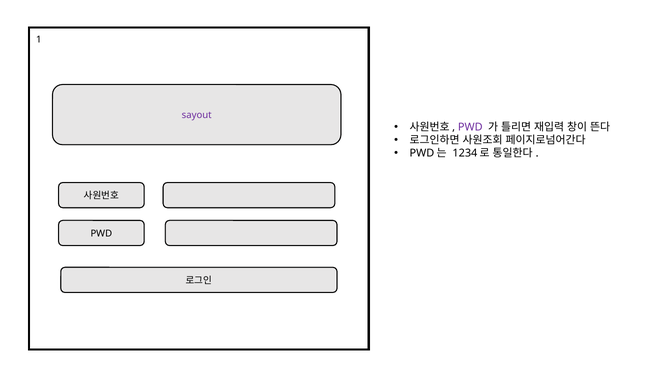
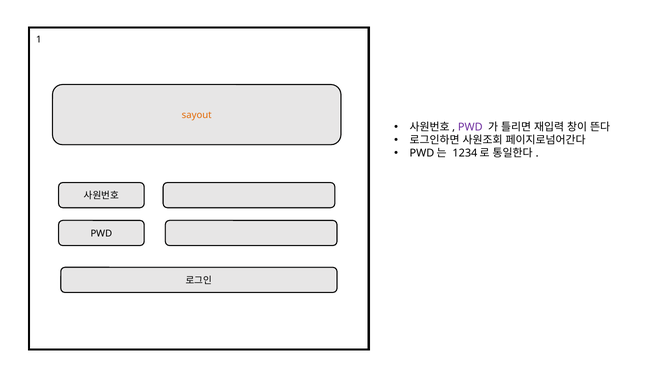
sayout colour: purple -> orange
